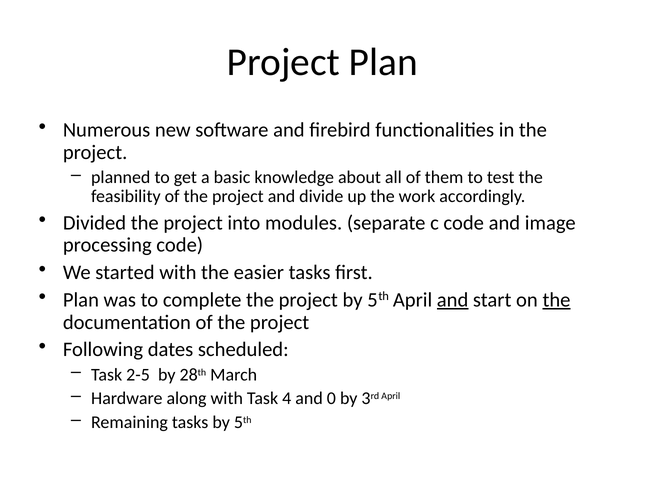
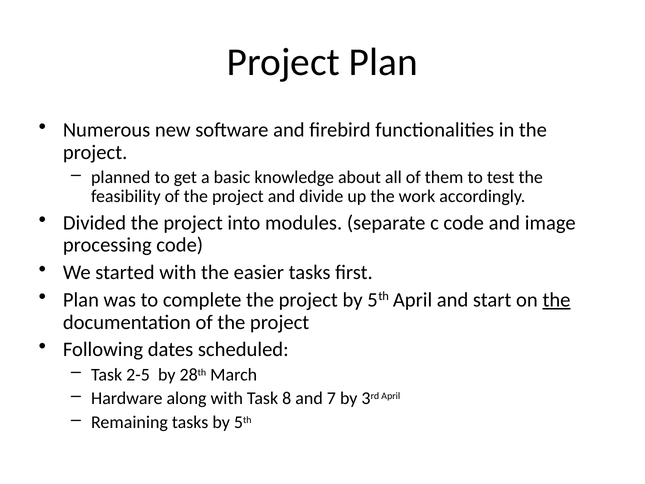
and at (453, 300) underline: present -> none
4: 4 -> 8
0: 0 -> 7
